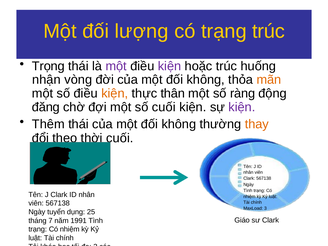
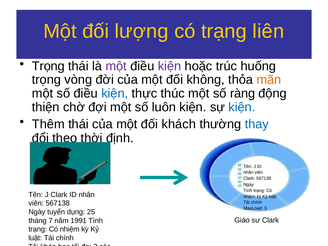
trạng trúc: trúc -> liên
nhận at (46, 80): nhận -> trọng
kiện at (115, 93) colour: orange -> blue
thân: thân -> thúc
đăng: đăng -> thiện
số cuối: cuối -> luôn
kiện at (242, 107) colour: purple -> blue
không at (179, 124): không -> khách
thay colour: orange -> blue
cuối at (120, 138): cuối -> định
